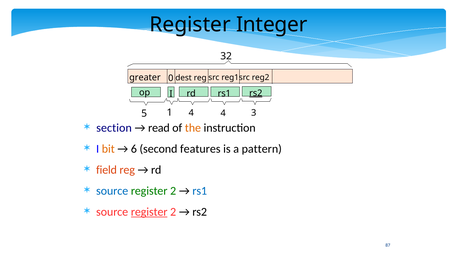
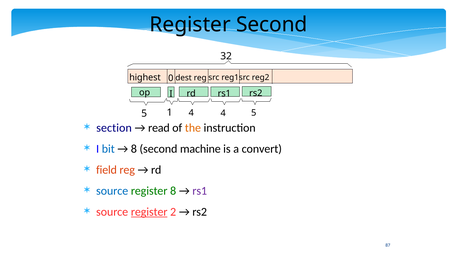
Register Integer: Integer -> Second
greater: greater -> highest
rs2 at (256, 93) underline: present -> none
4 3: 3 -> 5
bit colour: orange -> blue
6 at (134, 149): 6 -> 8
features: features -> machine
pattern: pattern -> convert
2 at (173, 191): 2 -> 8
rs1 at (200, 191) colour: blue -> purple
